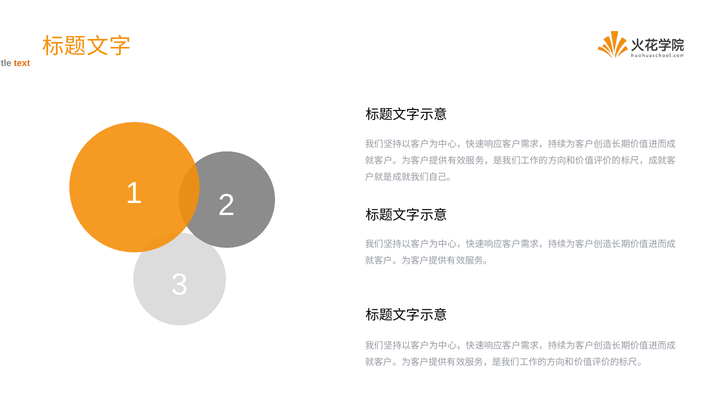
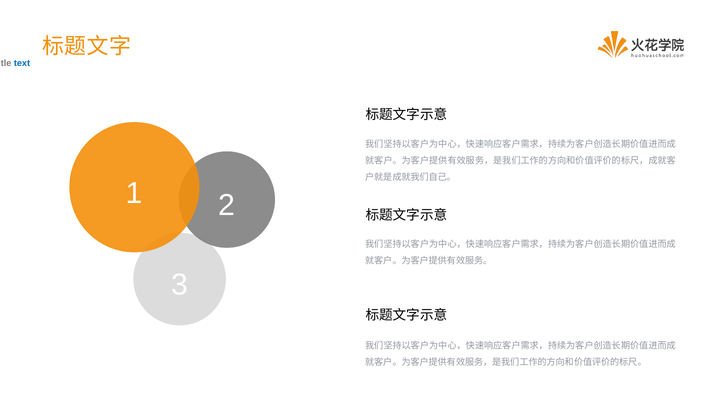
text colour: orange -> blue
